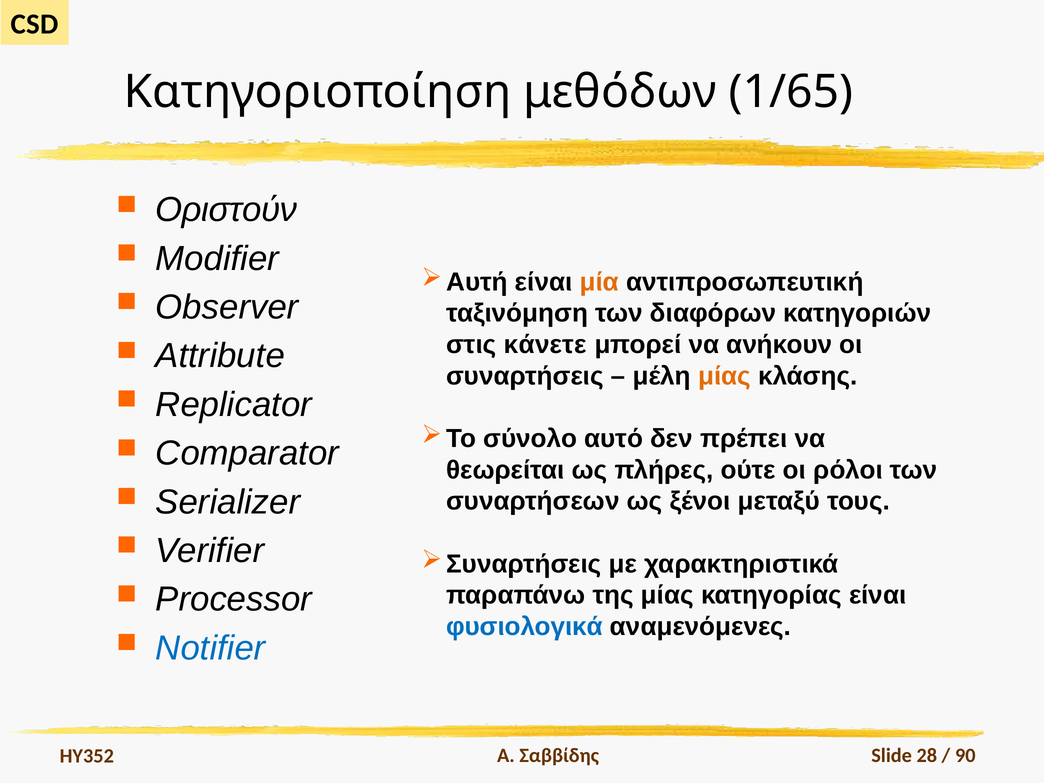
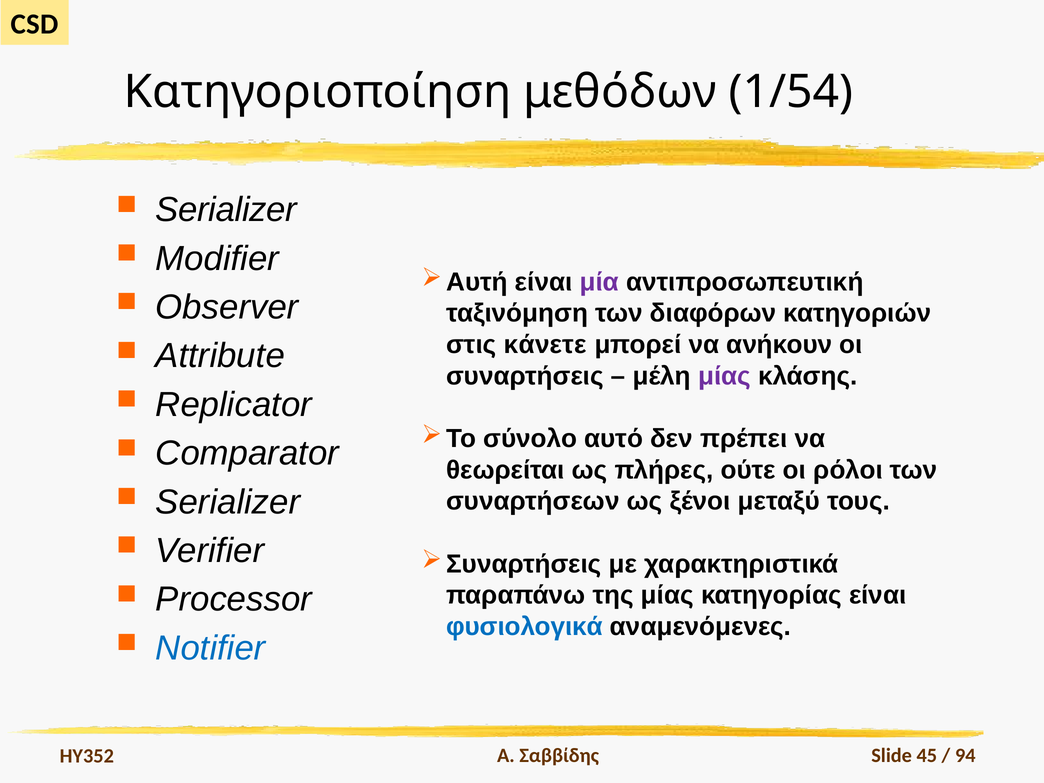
1/65: 1/65 -> 1/54
Οριστούν at (226, 210): Οριστούν -> Serializer
μία colour: orange -> purple
μίας at (724, 376) colour: orange -> purple
28: 28 -> 45
90: 90 -> 94
